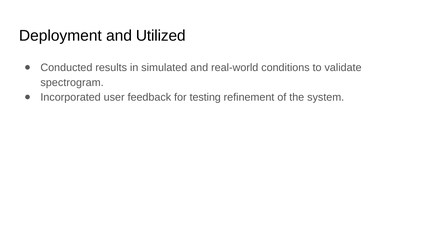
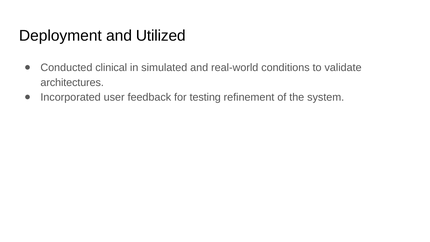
results: results -> clinical
spectrogram: spectrogram -> architectures
